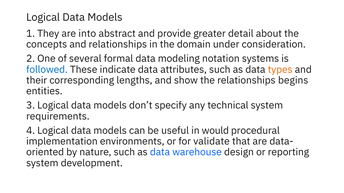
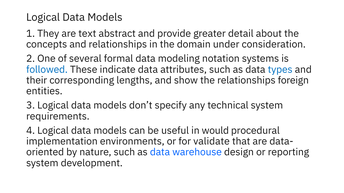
into: into -> text
types colour: orange -> blue
begins: begins -> foreign
